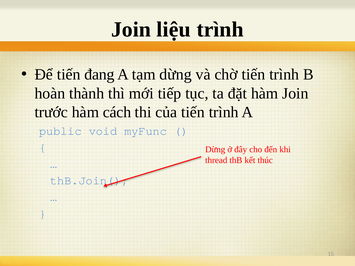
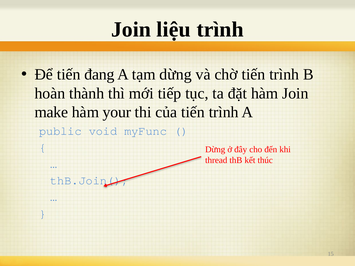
trước: trước -> make
cách: cách -> your
